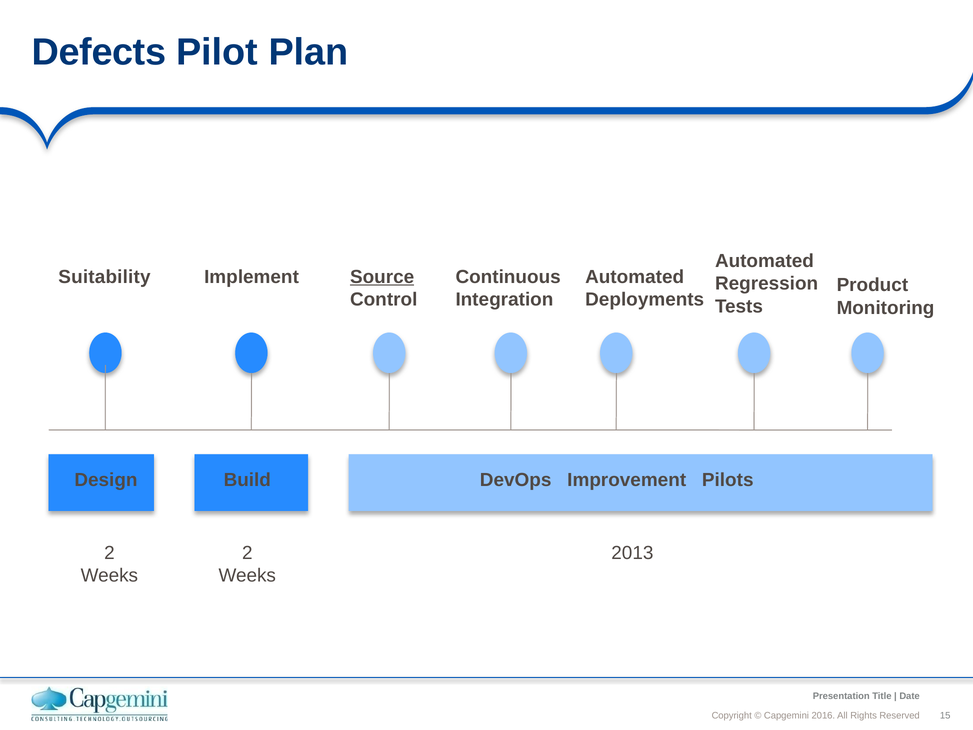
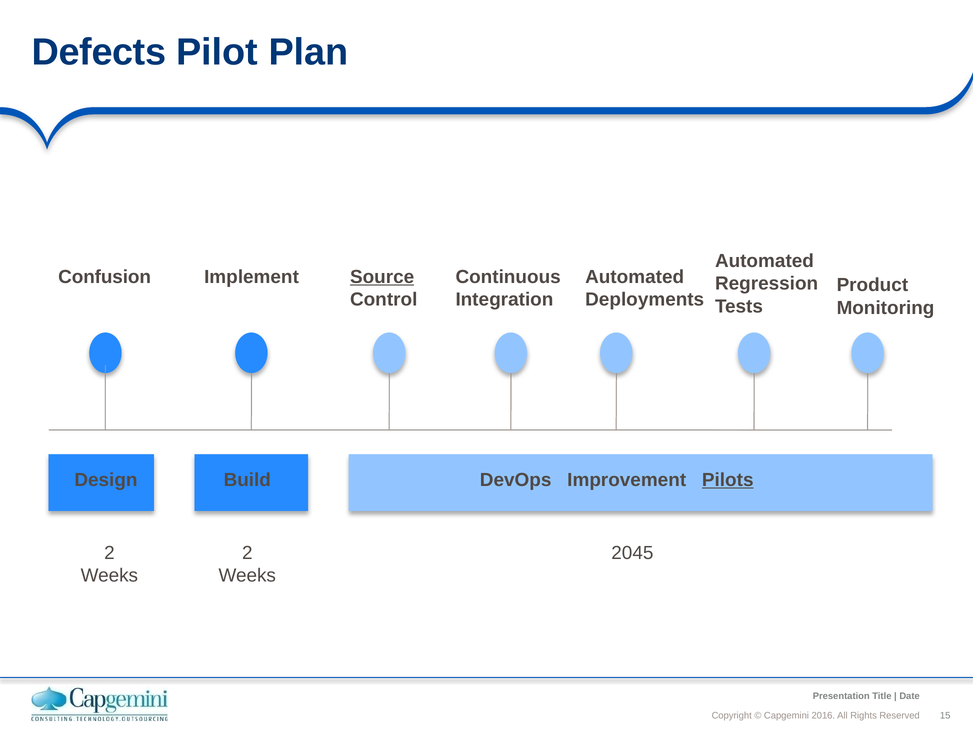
Suitability: Suitability -> Confusion
Pilots underline: none -> present
2013: 2013 -> 2045
